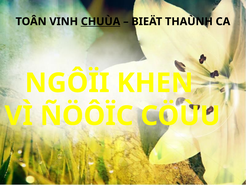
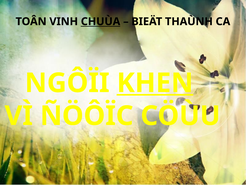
KHEN underline: none -> present
